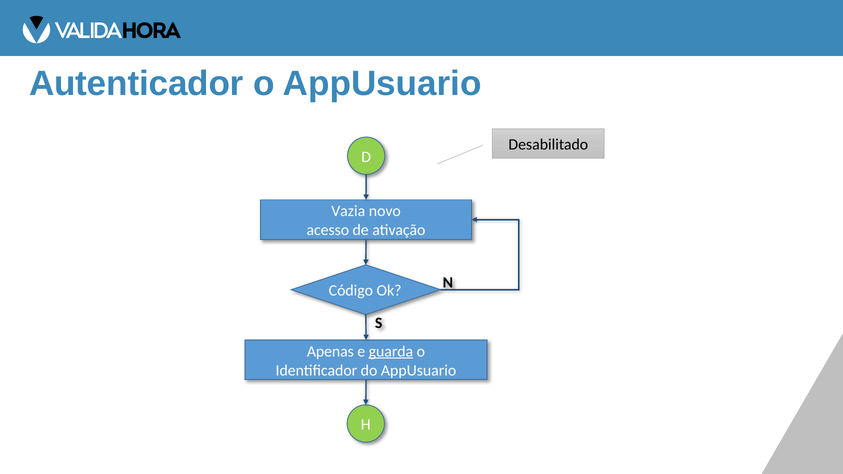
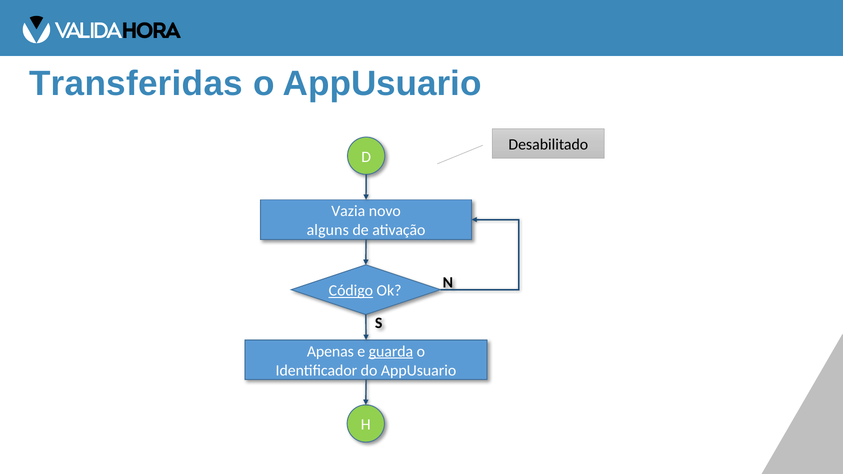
Autenticador: Autenticador -> Transferidas
acesso: acesso -> alguns
Código underline: none -> present
